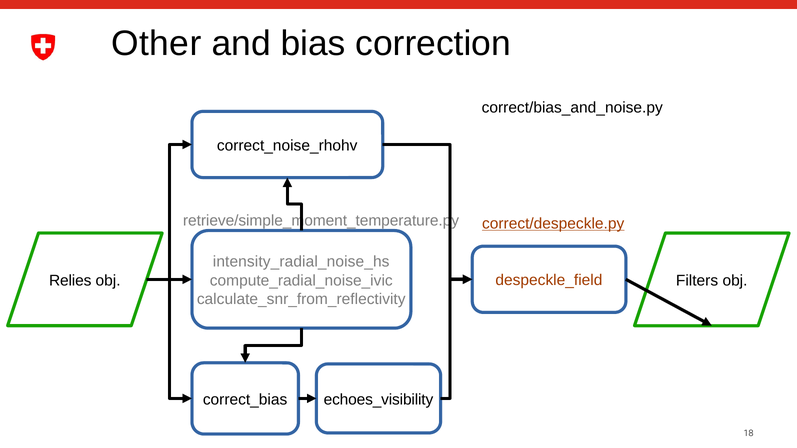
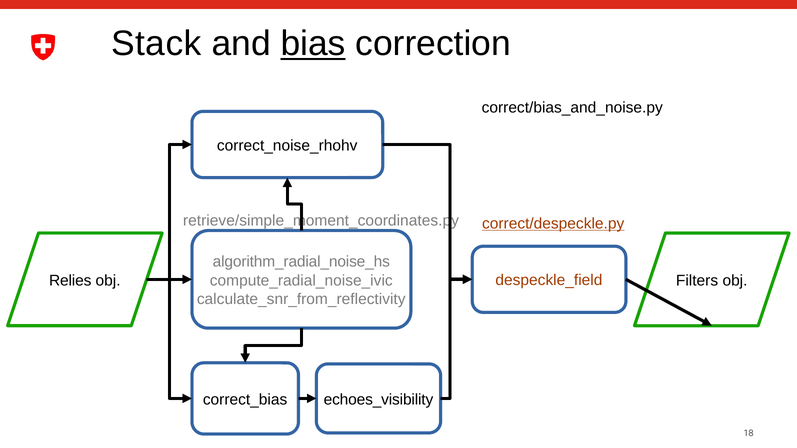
Other: Other -> Stack
bias underline: none -> present
retrieve/simple_moment_temperature.py: retrieve/simple_moment_temperature.py -> retrieve/simple_moment_coordinates.py
intensity_radial_noise_hs: intensity_radial_noise_hs -> algorithm_radial_noise_hs
